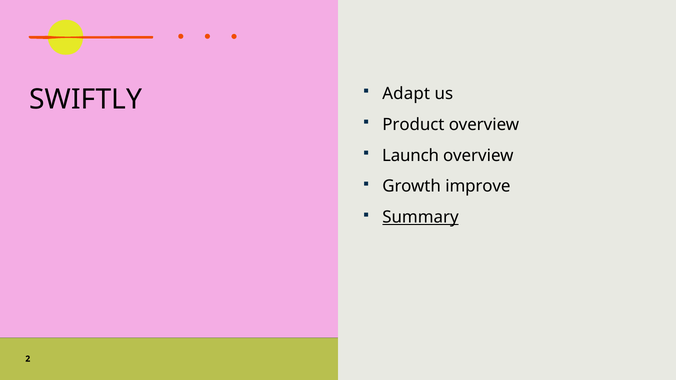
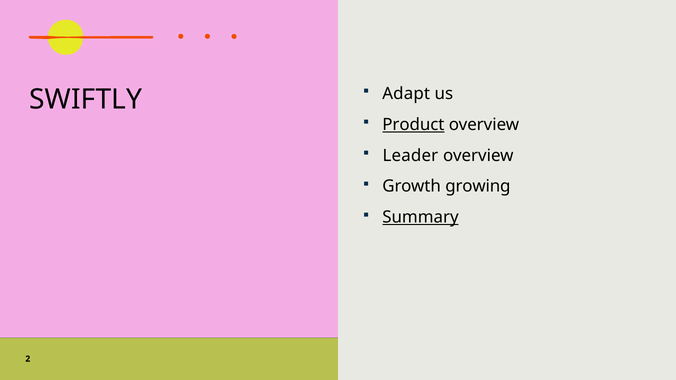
Product underline: none -> present
Launch: Launch -> Leader
improve: improve -> growing
